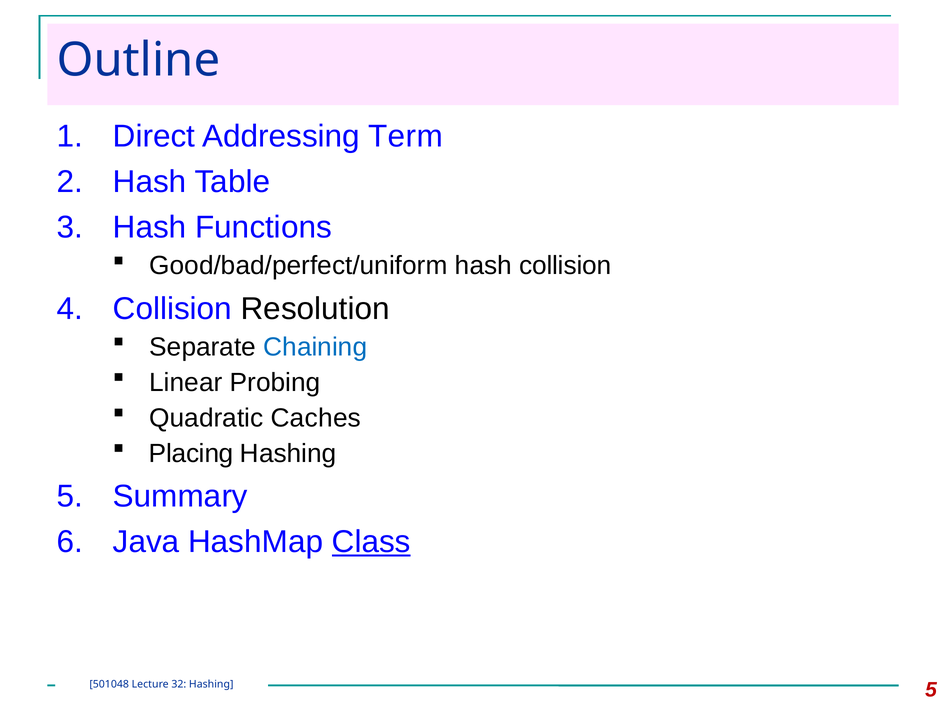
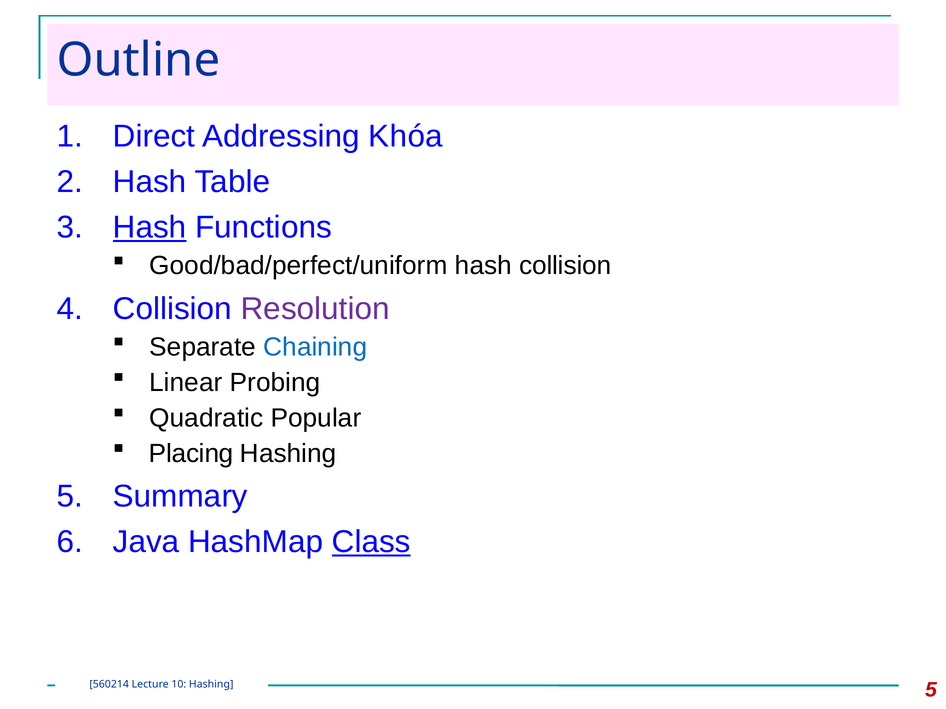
Term: Term -> Khóa
Hash at (150, 228) underline: none -> present
Resolution colour: black -> purple
Caches: Caches -> Popular
501048: 501048 -> 560214
32: 32 -> 10
